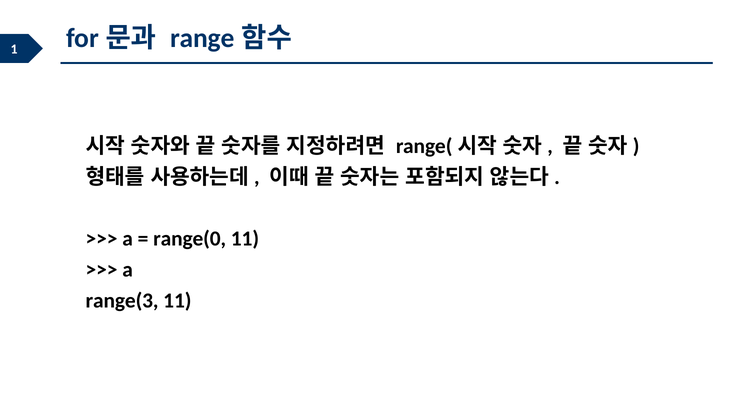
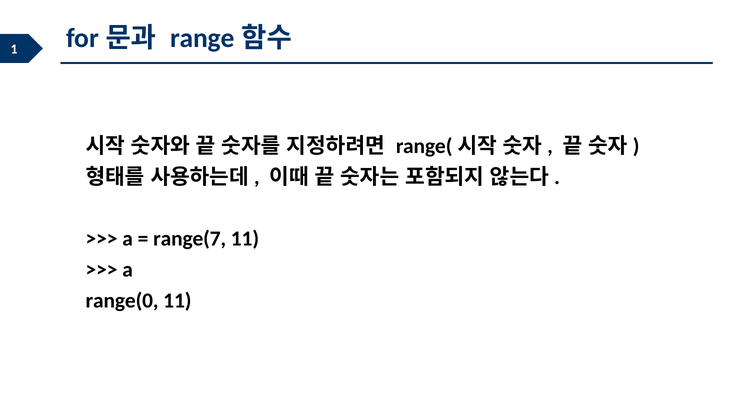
range(0: range(0 -> range(7
range(3: range(3 -> range(0
